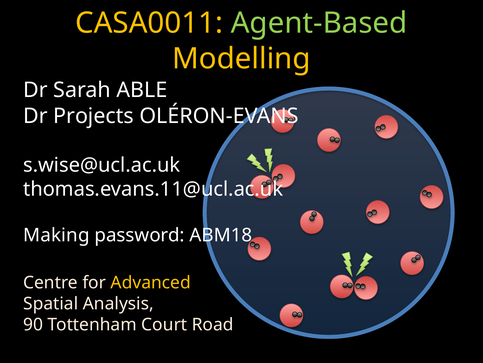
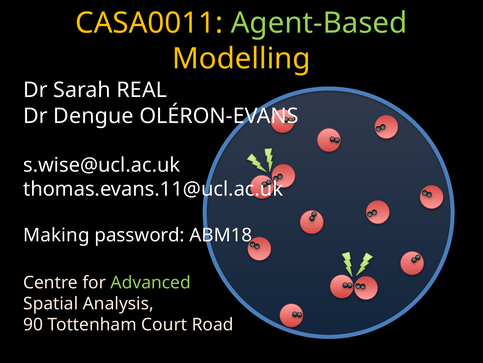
ABLE: ABLE -> REAL
Projects: Projects -> Dengue
Advanced colour: yellow -> light green
